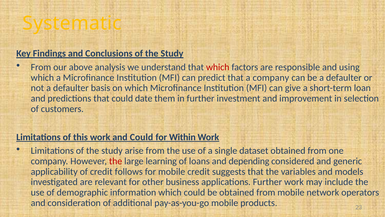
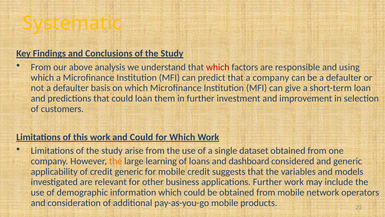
could date: date -> loan
for Within: Within -> Which
the at (116, 161) colour: red -> orange
depending: depending -> dashboard
credit follows: follows -> generic
